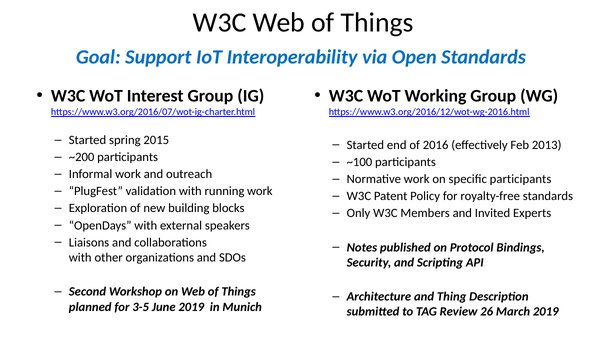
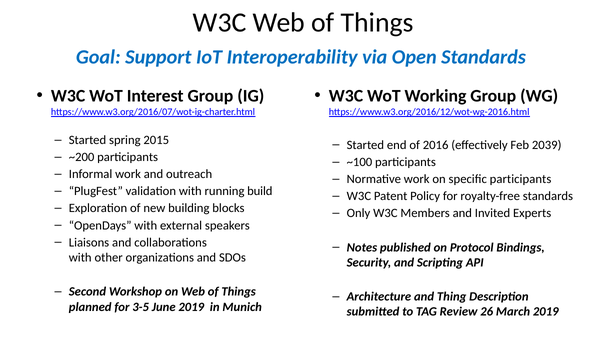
2013: 2013 -> 2039
running work: work -> build
